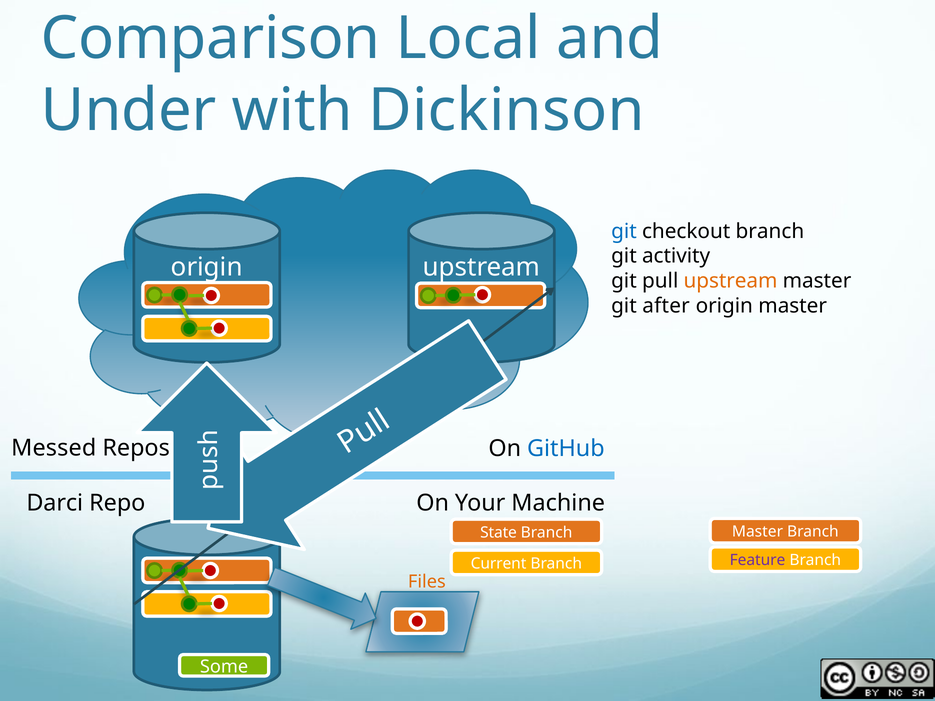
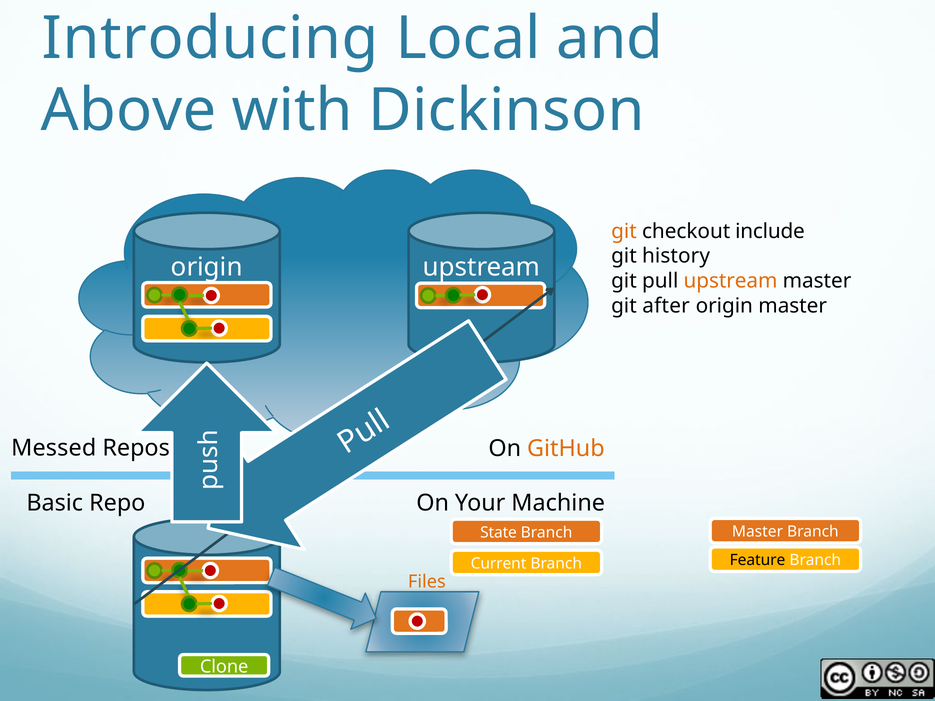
Comparison: Comparison -> Introducing
Under: Under -> Above
git at (624, 231) colour: blue -> orange
checkout branch: branch -> include
activity: activity -> history
GitHub colour: blue -> orange
Darci: Darci -> Basic
Feature colour: purple -> black
Some: Some -> Clone
